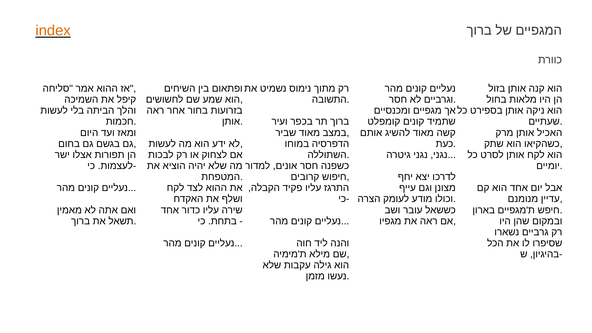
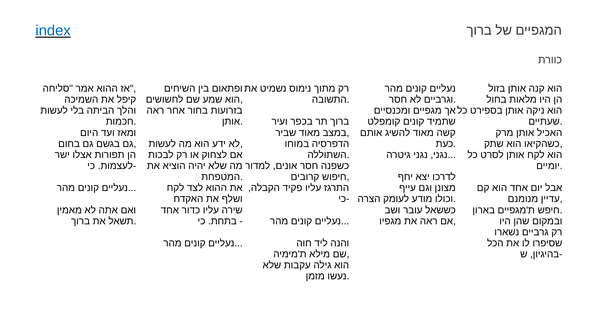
index colour: orange -> blue
